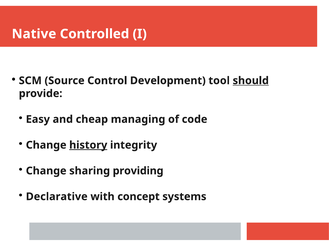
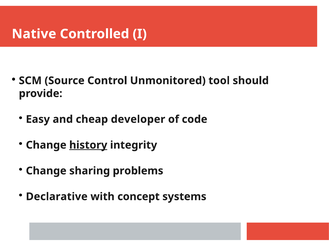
Development: Development -> Unmonitored
should underline: present -> none
managing: managing -> developer
providing: providing -> problems
